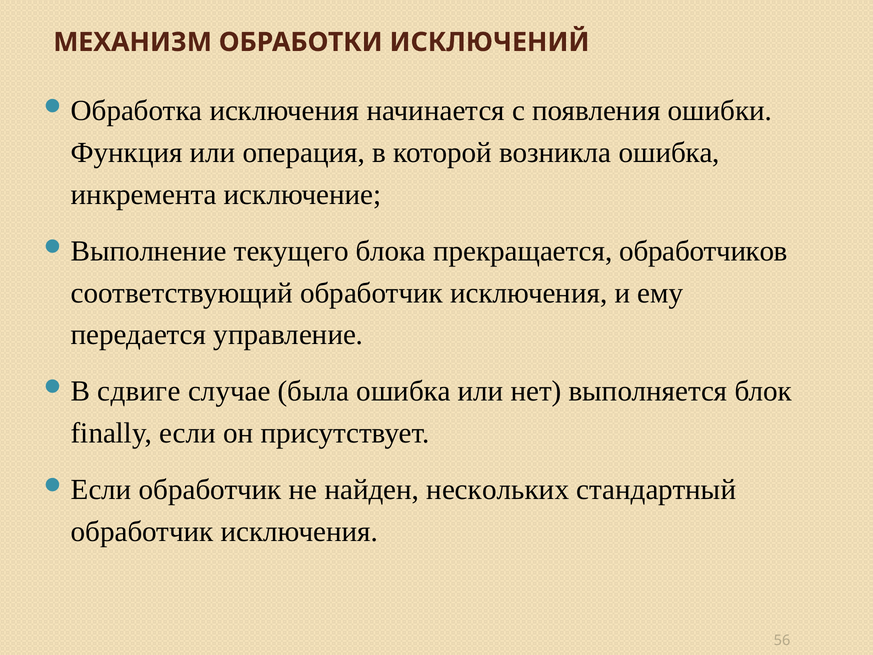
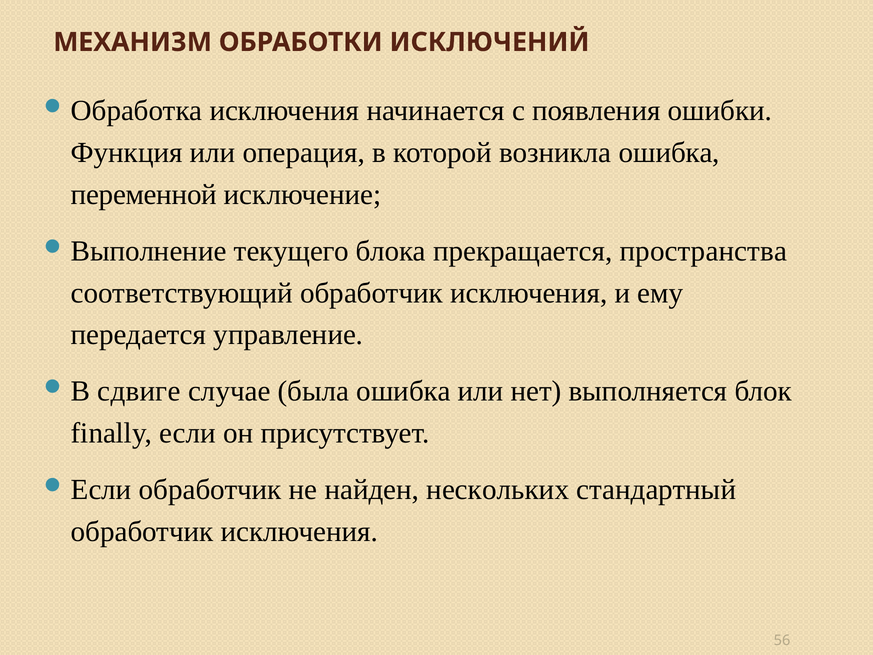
инкремента: инкремента -> переменной
обработчиков: обработчиков -> пространства
